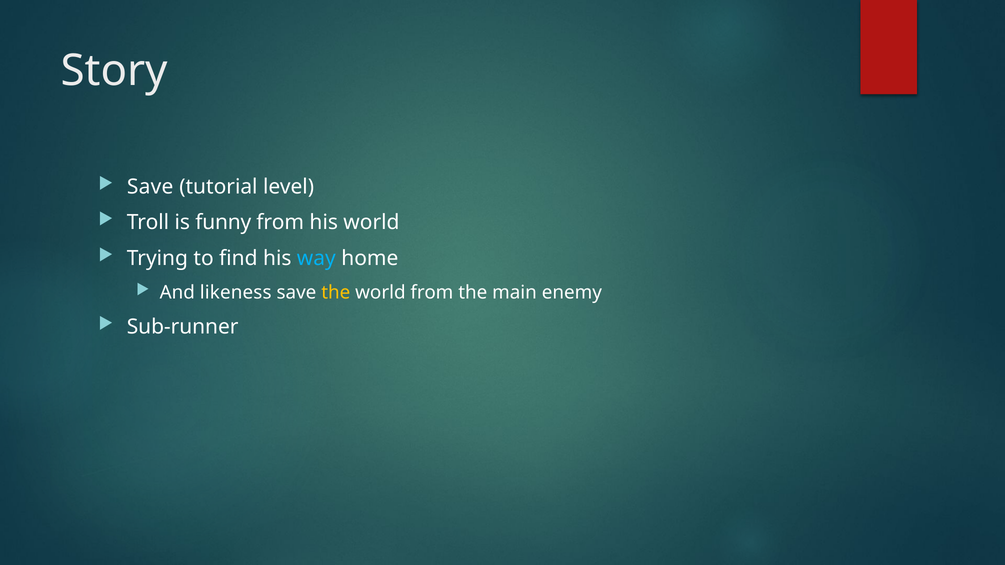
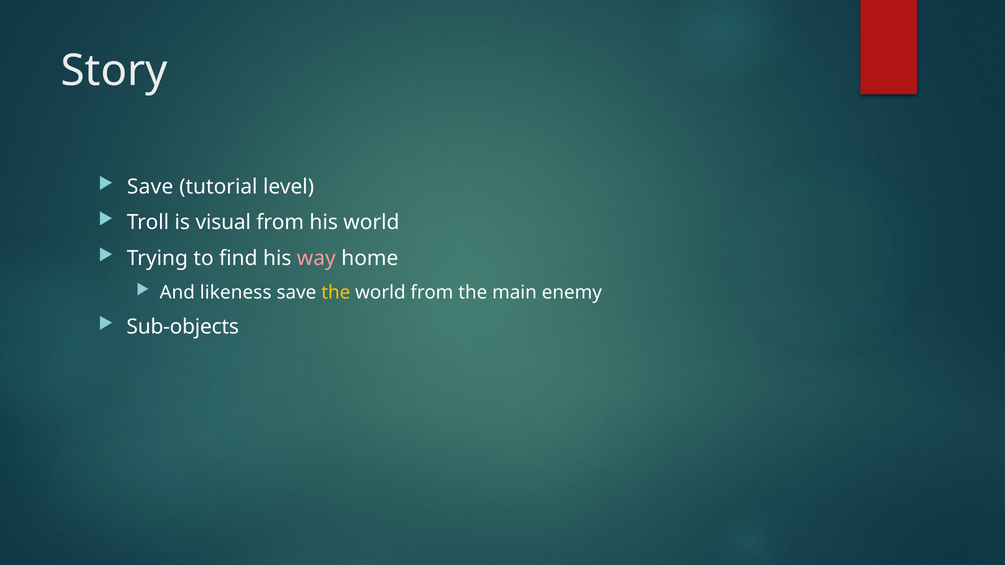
funny: funny -> visual
way colour: light blue -> pink
Sub-runner: Sub-runner -> Sub-objects
